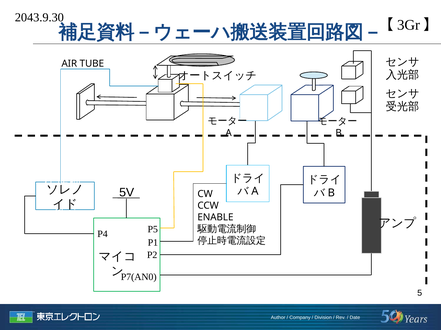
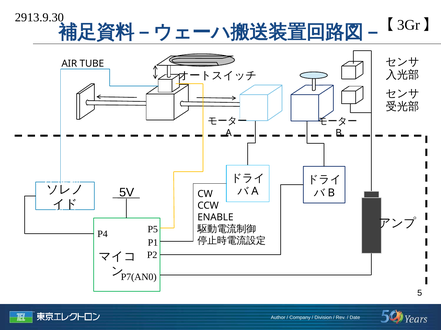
2043.9.30: 2043.9.30 -> 2913.9.30
